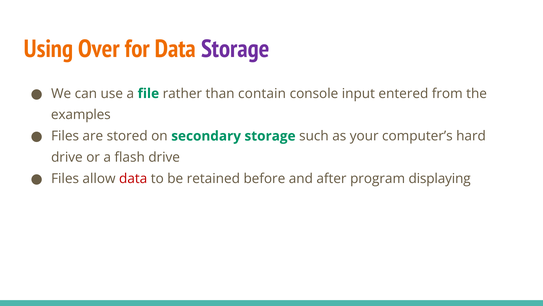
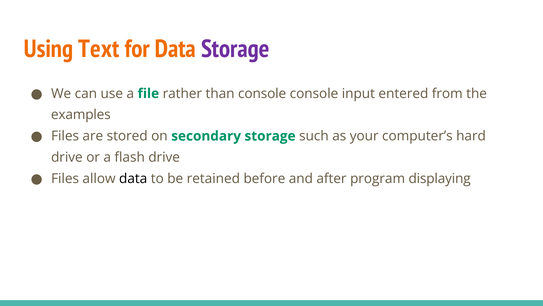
Over: Over -> Text
than contain: contain -> console
data at (133, 178) colour: red -> black
